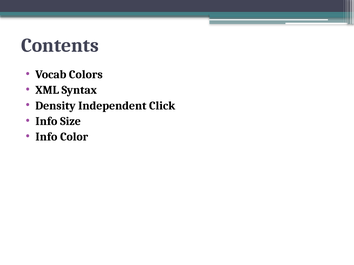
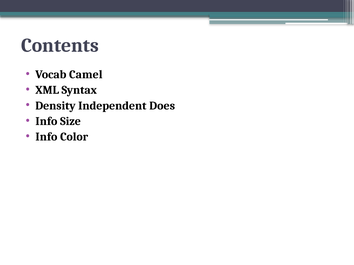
Colors: Colors -> Camel
Click: Click -> Does
